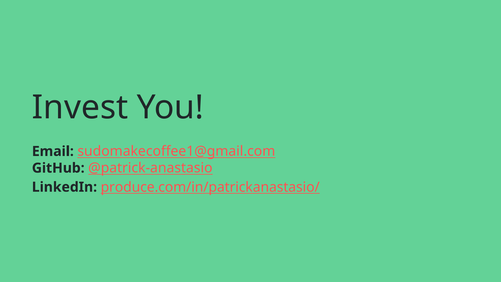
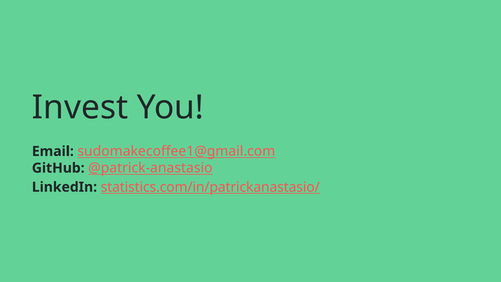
produce.com/in/patrickanastasio/: produce.com/in/patrickanastasio/ -> statistics.com/in/patrickanastasio/
